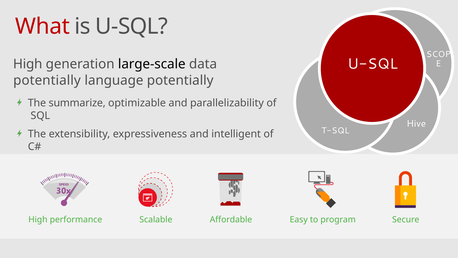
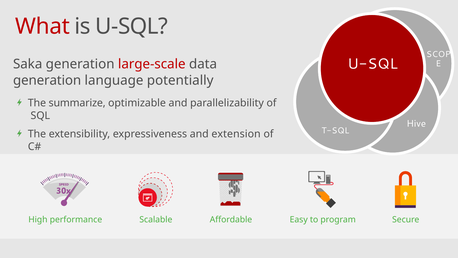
High at (28, 64): High -> Saka
large-scale colour: black -> red
potentially at (47, 80): potentially -> generation
intelligent: intelligent -> extension
